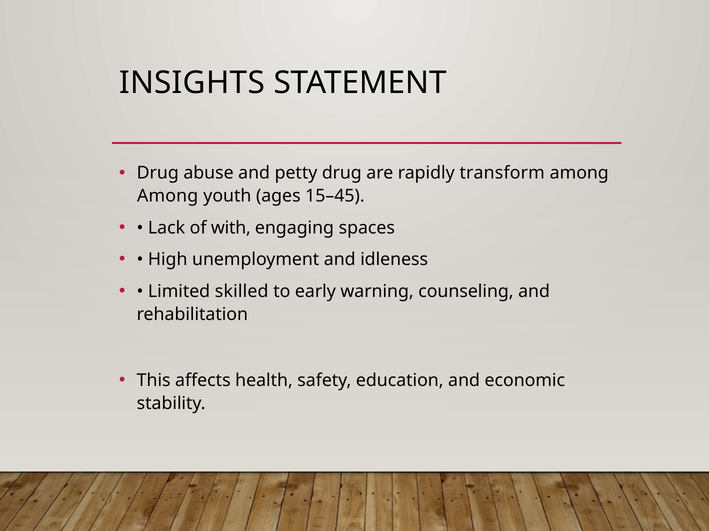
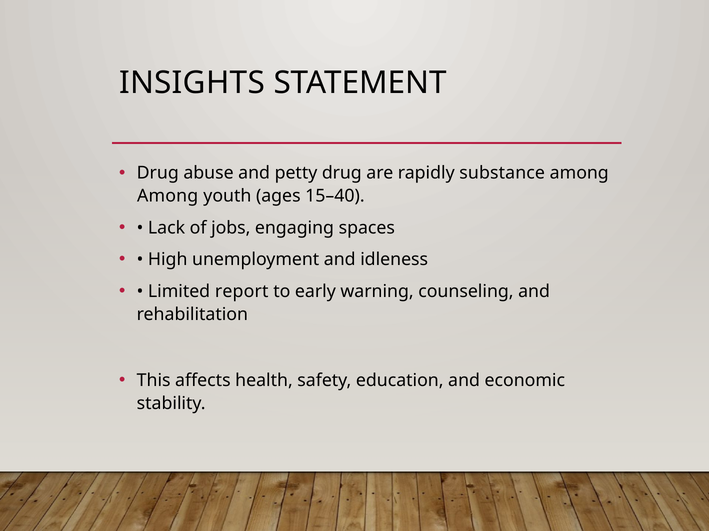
transform: transform -> substance
15–45: 15–45 -> 15–40
with: with -> jobs
skilled: skilled -> report
